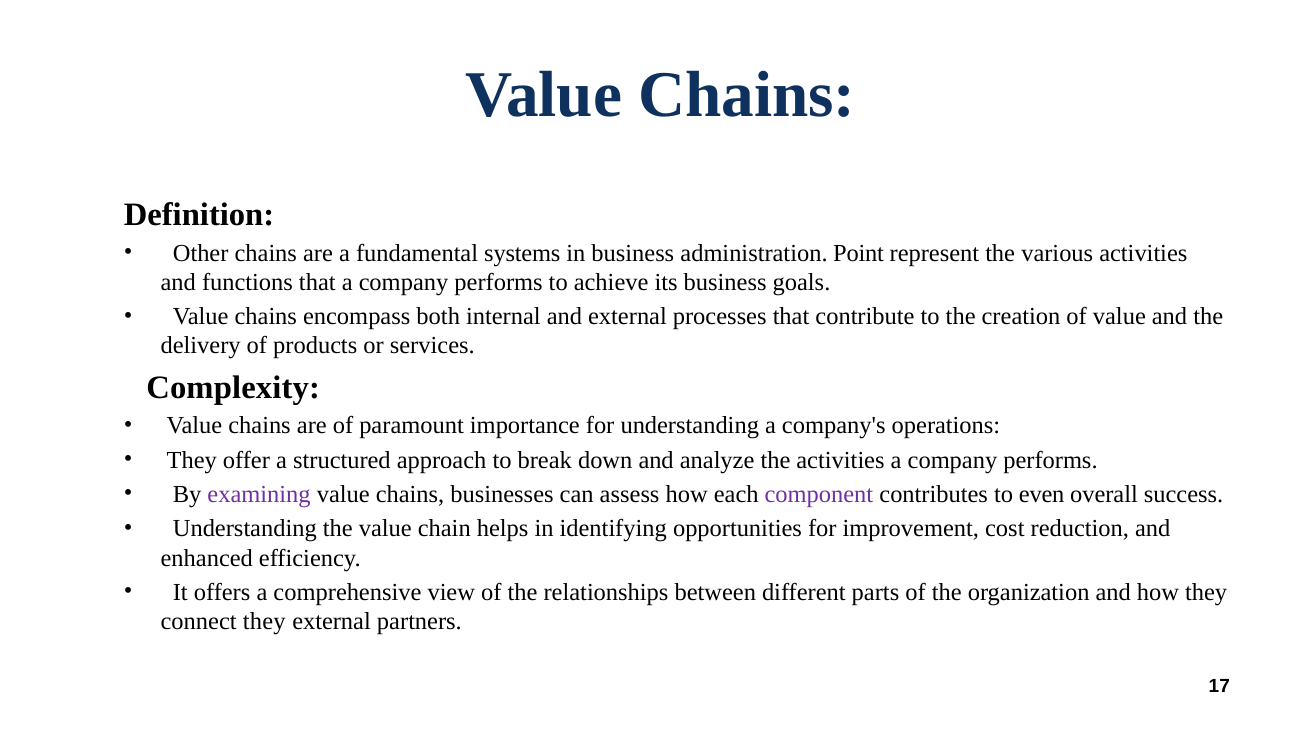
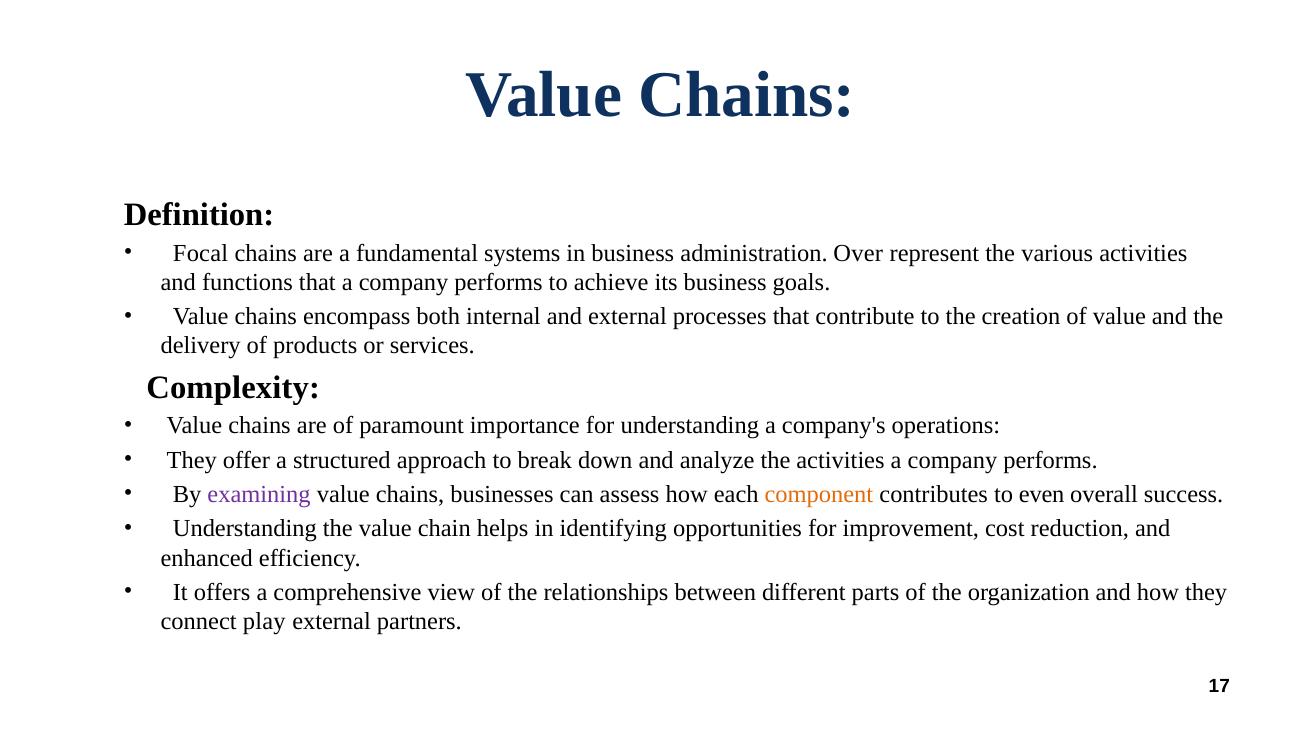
Other: Other -> Focal
Point: Point -> Over
component colour: purple -> orange
connect they: they -> play
